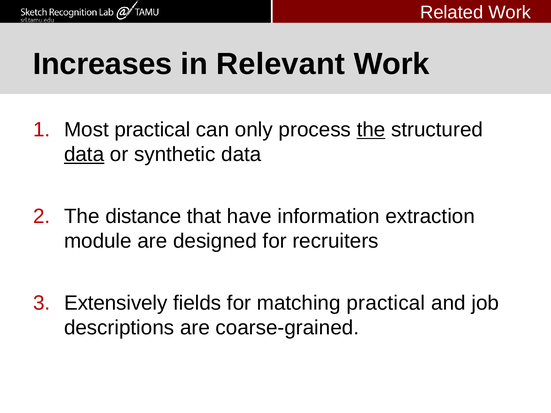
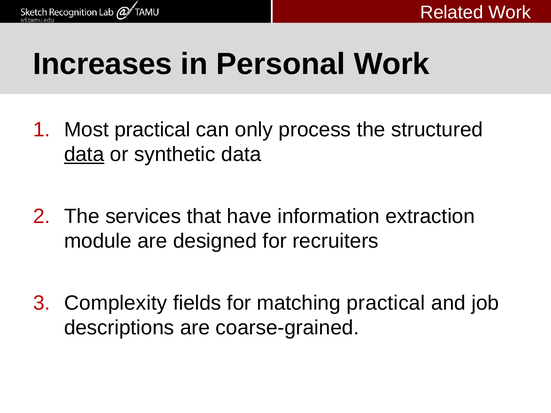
Relevant: Relevant -> Personal
the at (371, 130) underline: present -> none
distance: distance -> services
Extensively: Extensively -> Complexity
